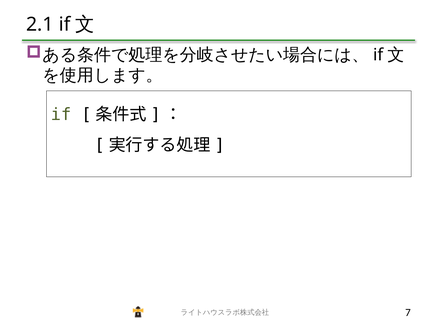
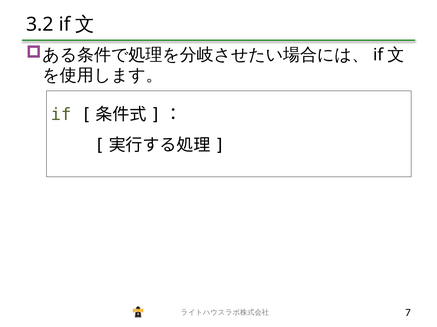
2.1: 2.1 -> 3.2
